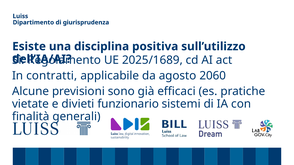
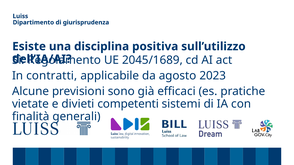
2025/1689: 2025/1689 -> 2045/1689
2060: 2060 -> 2023
funzionario: funzionario -> competenti
